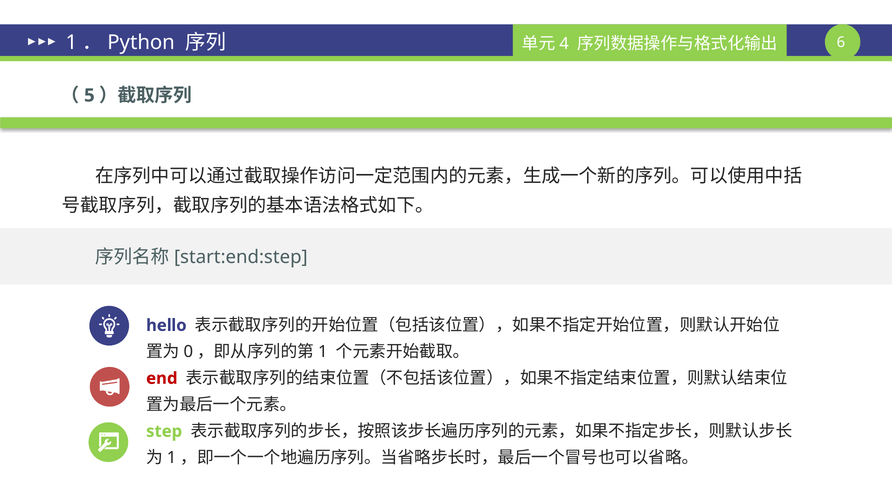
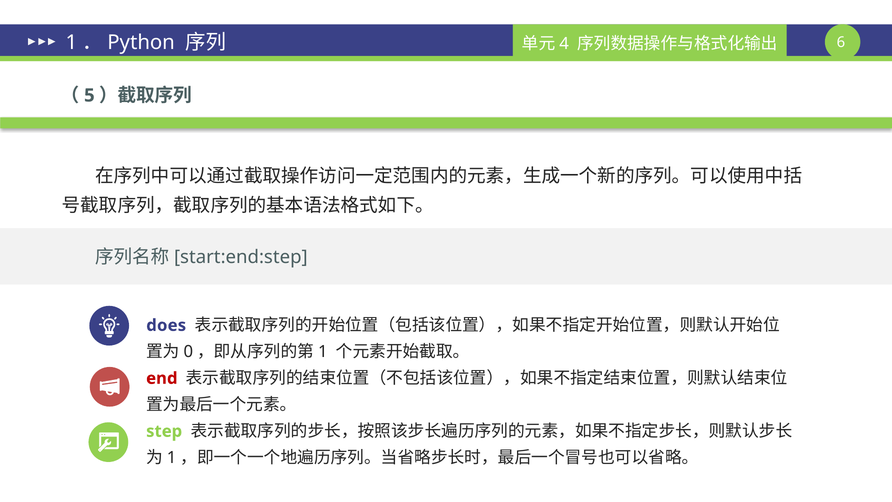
hello: hello -> does
